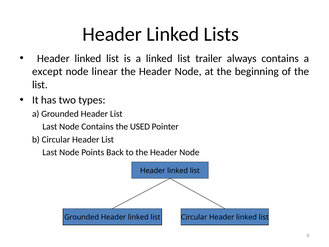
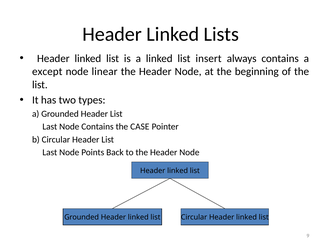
trailer: trailer -> insert
USED: USED -> CASE
